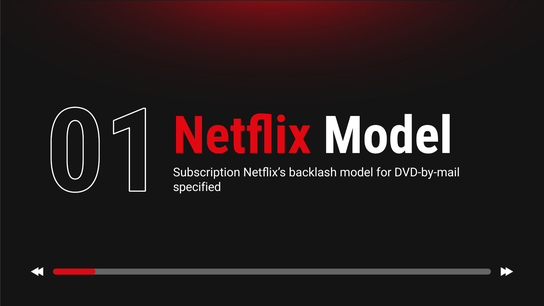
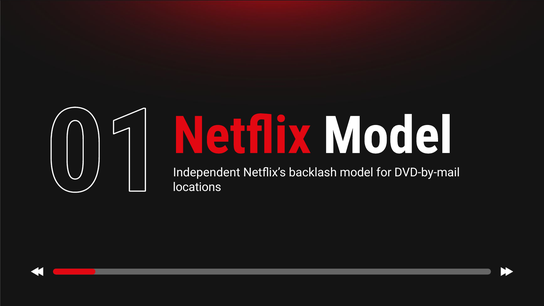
Subscription: Subscription -> Independent
specified: specified -> locations
